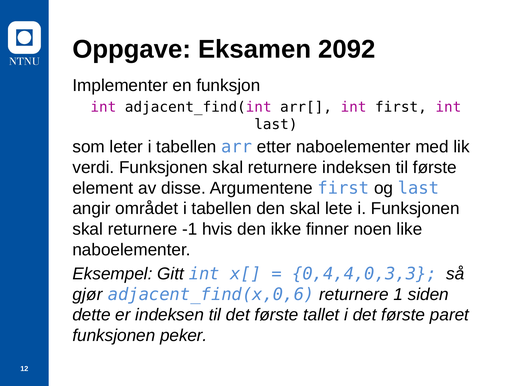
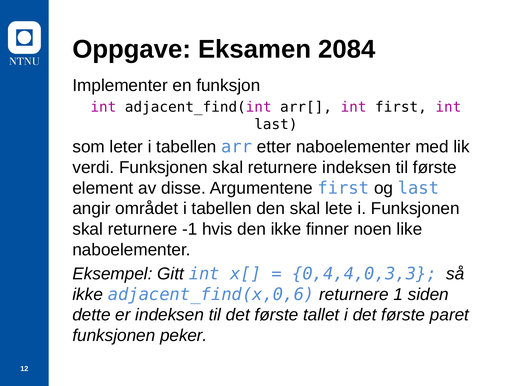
2092: 2092 -> 2084
gjør at (88, 295): gjør -> ikke
